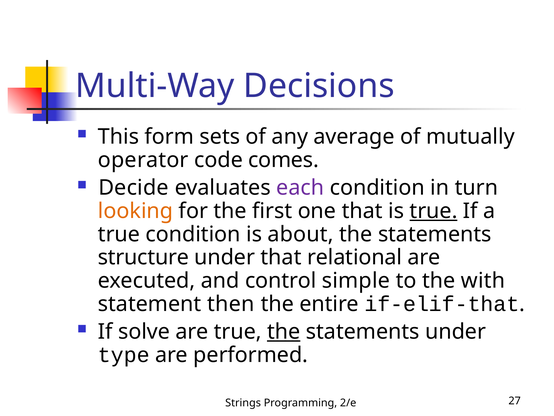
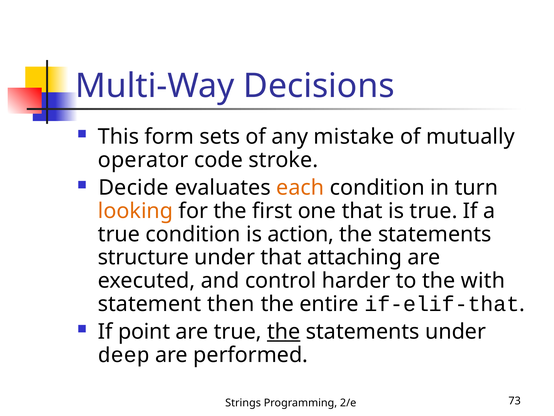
average: average -> mistake
comes: comes -> stroke
each colour: purple -> orange
true at (434, 211) underline: present -> none
about: about -> action
relational: relational -> attaching
simple: simple -> harder
solve: solve -> point
type: type -> deep
27: 27 -> 73
